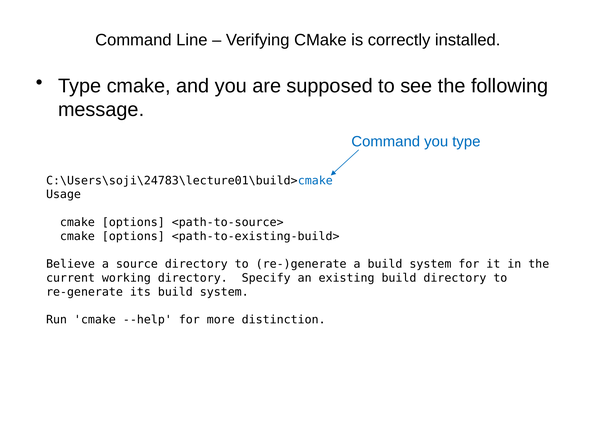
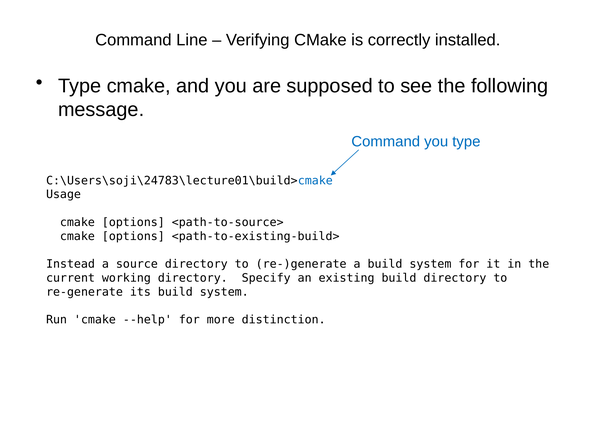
Believe: Believe -> Instead
